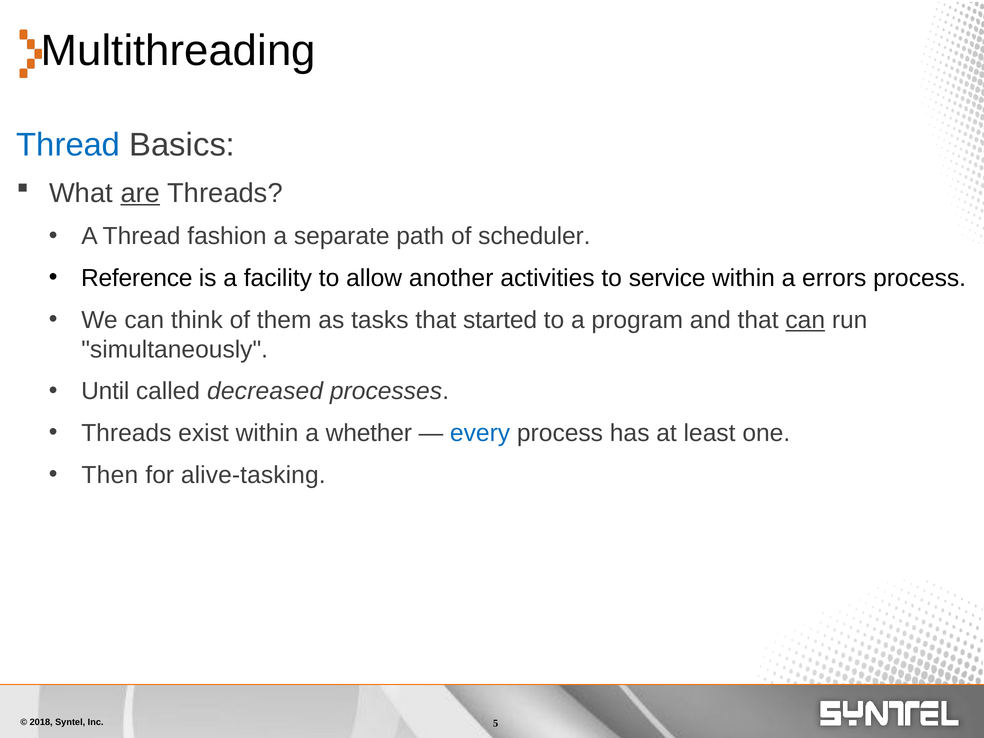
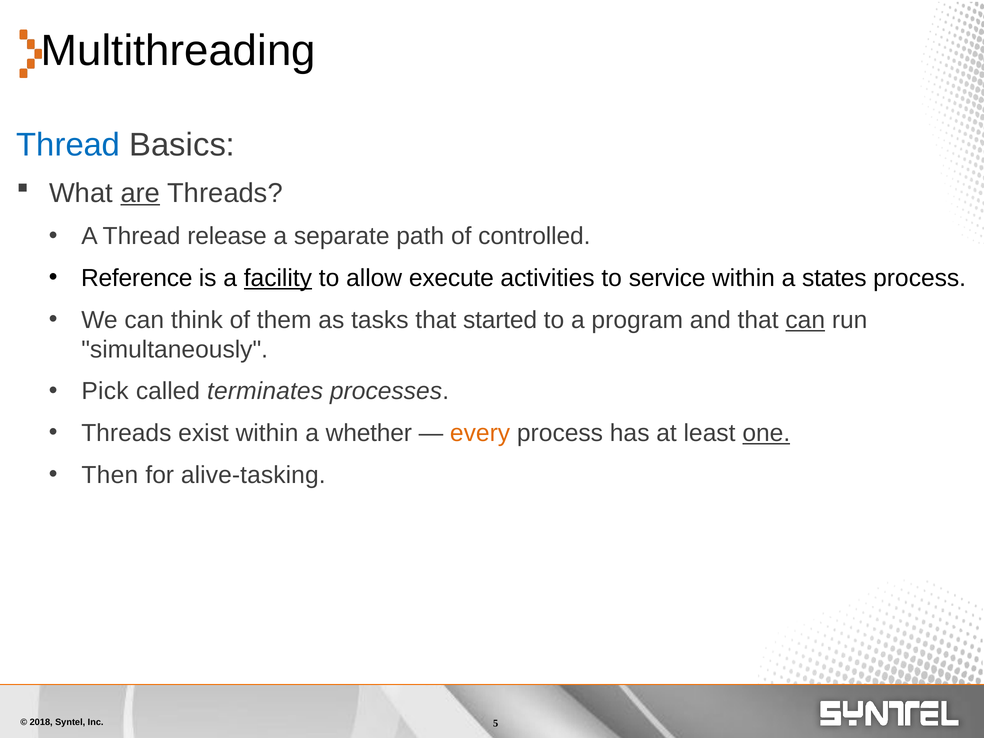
fashion: fashion -> release
scheduler: scheduler -> controlled
facility underline: none -> present
another: another -> execute
errors: errors -> states
Until: Until -> Pick
decreased: decreased -> terminates
every colour: blue -> orange
one underline: none -> present
